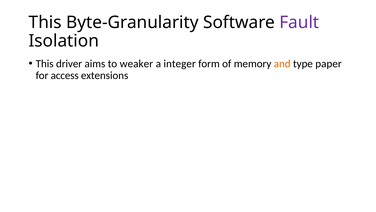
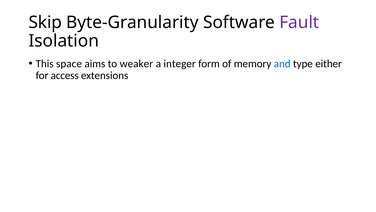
This at (45, 22): This -> Skip
driver: driver -> space
and colour: orange -> blue
paper: paper -> either
